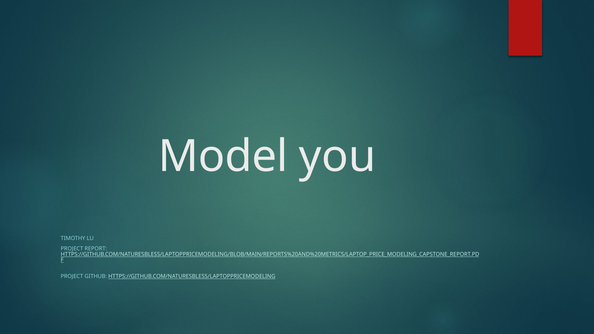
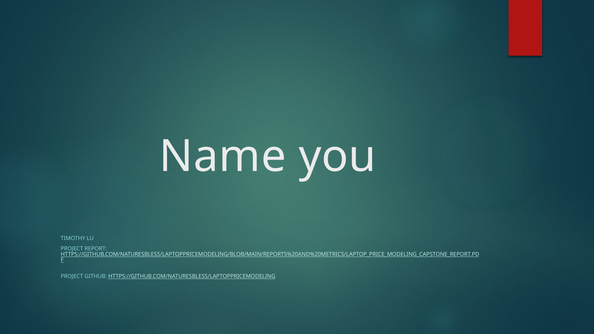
Model: Model -> Name
